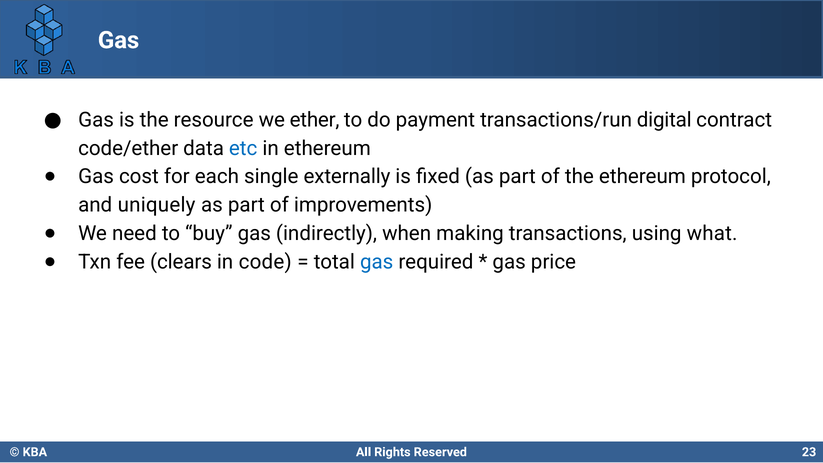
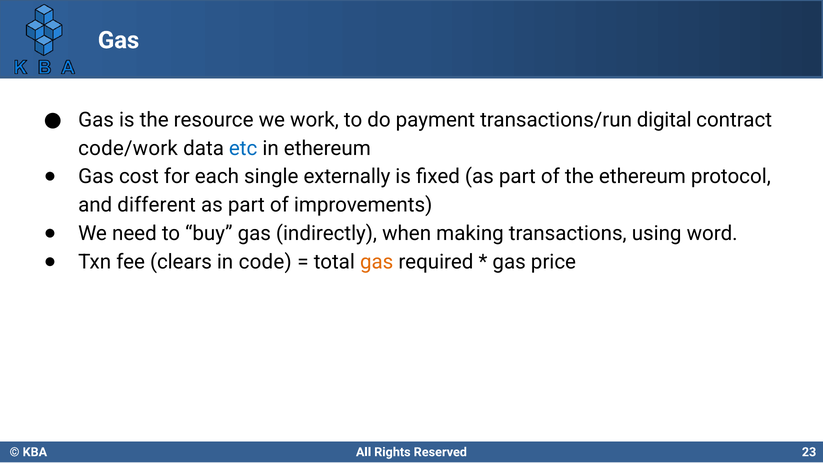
ether: ether -> work
code/ether: code/ether -> code/work
uniquely: uniquely -> different
what: what -> word
gas at (377, 262) colour: blue -> orange
